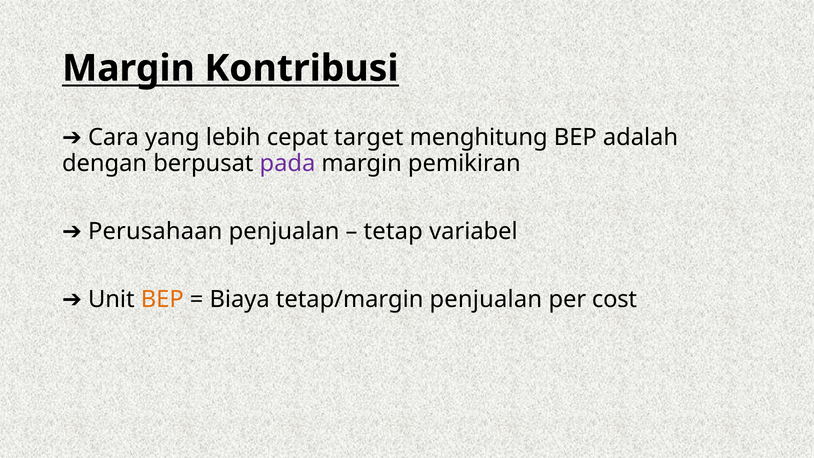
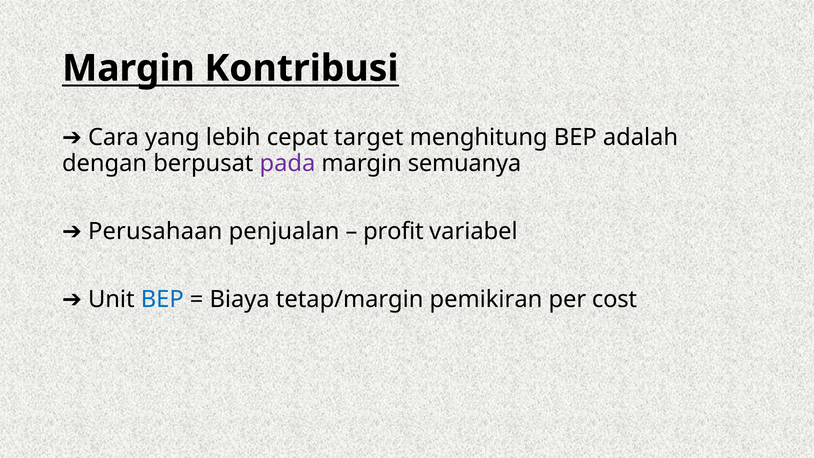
pemikiran: pemikiran -> semuanya
tetap: tetap -> profit
BEP at (162, 299) colour: orange -> blue
tetap/margin penjualan: penjualan -> pemikiran
